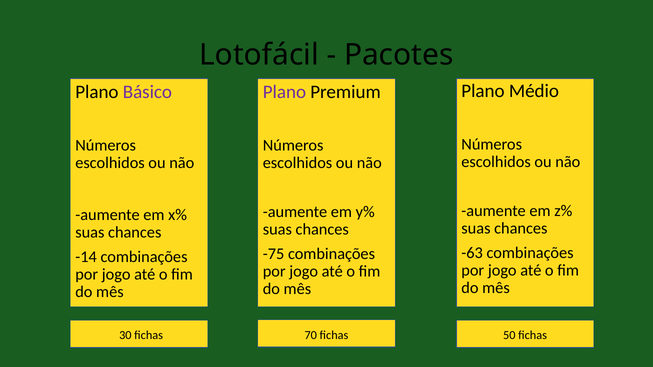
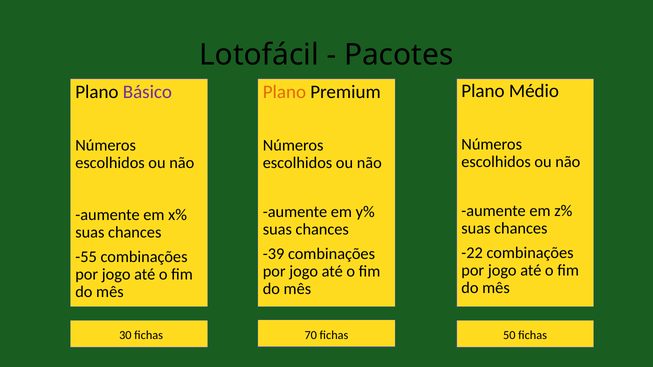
Plano at (284, 92) colour: purple -> orange
-63: -63 -> -22
-75: -75 -> -39
-14: -14 -> -55
